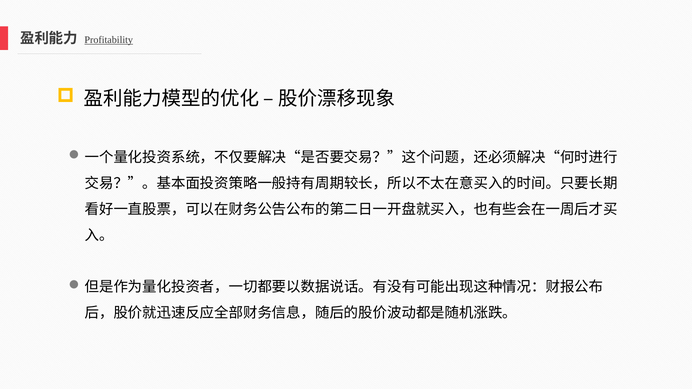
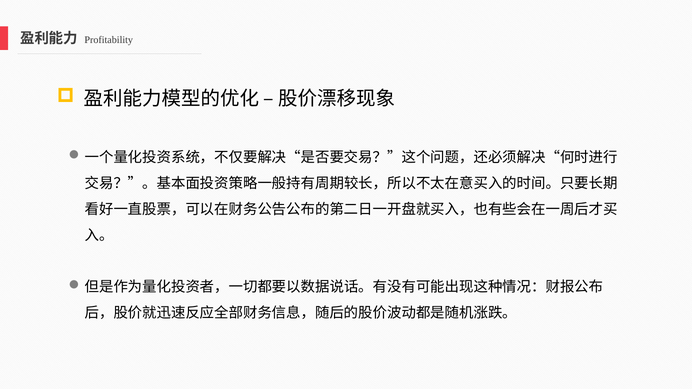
Profitability underline: present -> none
